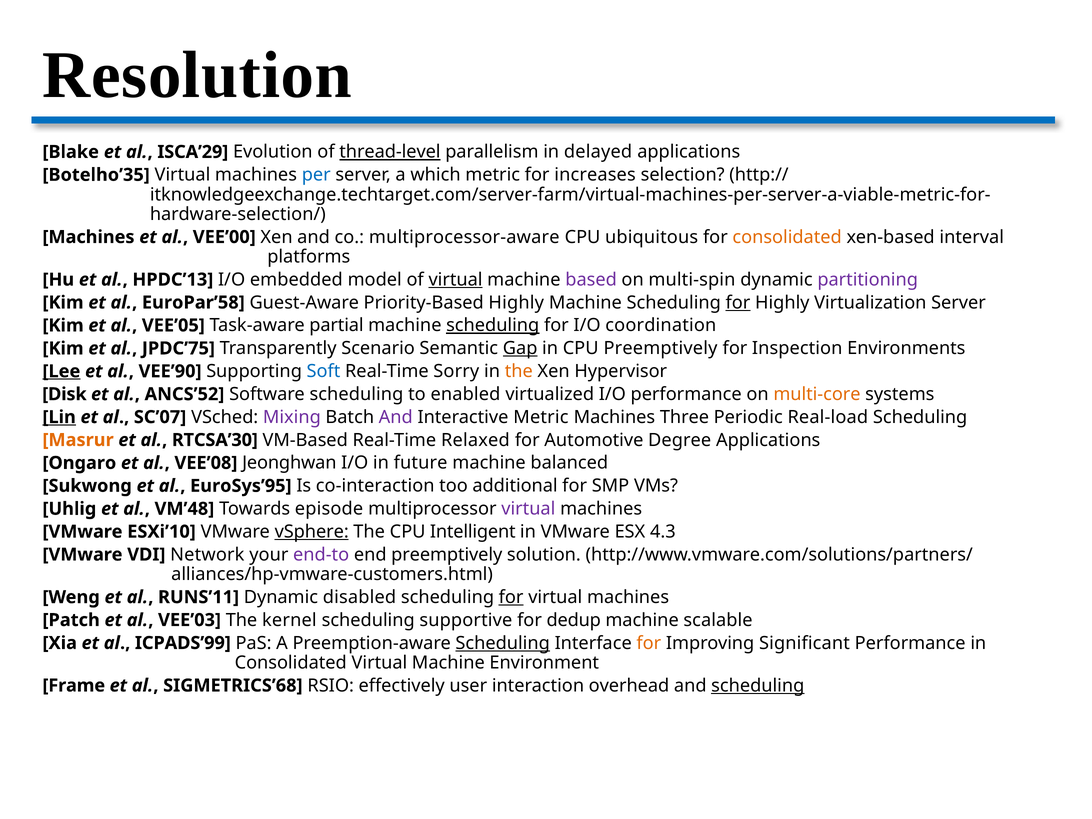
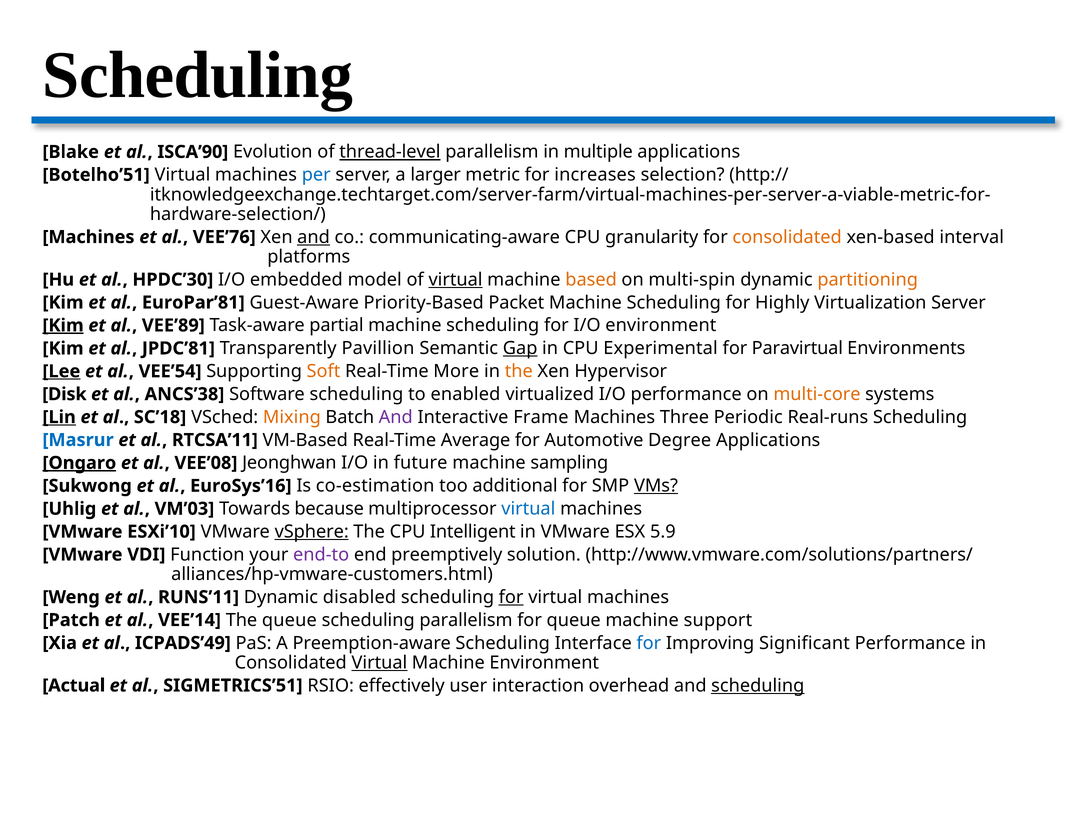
Resolution at (197, 75): Resolution -> Scheduling
ISCA’29: ISCA’29 -> ISCA’90
delayed: delayed -> multiple
Botelho’35: Botelho’35 -> Botelho’51
which: which -> larger
VEE’00: VEE’00 -> VEE’76
and at (314, 237) underline: none -> present
multiprocessor-aware: multiprocessor-aware -> communicating-aware
ubiquitous: ubiquitous -> granularity
HPDC’13: HPDC’13 -> HPDC’30
based colour: purple -> orange
partitioning colour: purple -> orange
EuroPar’58: EuroPar’58 -> EuroPar’81
Priority-Based Highly: Highly -> Packet
for at (738, 303) underline: present -> none
Kim at (63, 325) underline: none -> present
VEE’05: VEE’05 -> VEE’89
scheduling at (493, 325) underline: present -> none
I/O coordination: coordination -> environment
JPDC’75: JPDC’75 -> JPDC’81
Scenario: Scenario -> Pavillion
CPU Preemptively: Preemptively -> Experimental
Inspection: Inspection -> Paravirtual
VEE’90: VEE’90 -> VEE’54
Soft colour: blue -> orange
Sorry: Sorry -> More
ANCS’52: ANCS’52 -> ANCS’38
SC’07: SC’07 -> SC’18
Mixing colour: purple -> orange
Interactive Metric: Metric -> Frame
Real-load: Real-load -> Real-runs
Masrur colour: orange -> blue
RTCSA’30: RTCSA’30 -> RTCSA’11
Relaxed: Relaxed -> Average
Ongaro underline: none -> present
balanced: balanced -> sampling
EuroSys’95: EuroSys’95 -> EuroSys’16
co-interaction: co-interaction -> co-estimation
VMs underline: none -> present
VM’48: VM’48 -> VM’03
episode: episode -> because
virtual at (528, 509) colour: purple -> blue
4.3: 4.3 -> 5.9
Network: Network -> Function
VEE’03: VEE’03 -> VEE’14
The kernel: kernel -> queue
scheduling supportive: supportive -> parallelism
for dedup: dedup -> queue
scalable: scalable -> support
ICPADS’99: ICPADS’99 -> ICPADS’49
Scheduling at (503, 643) underline: present -> none
for at (649, 643) colour: orange -> blue
Virtual at (379, 663) underline: none -> present
Frame: Frame -> Actual
SIGMETRICS’68: SIGMETRICS’68 -> SIGMETRICS’51
